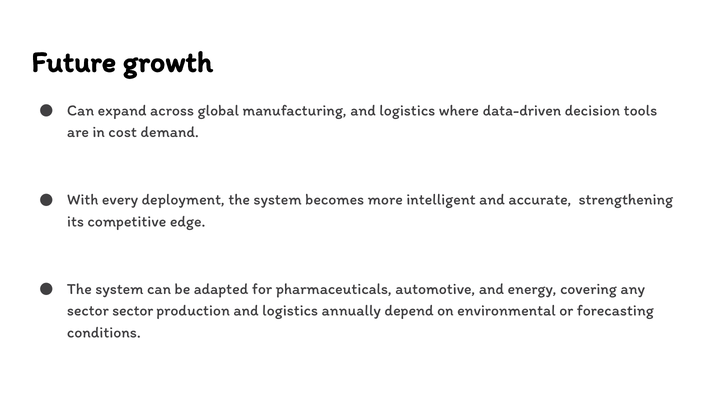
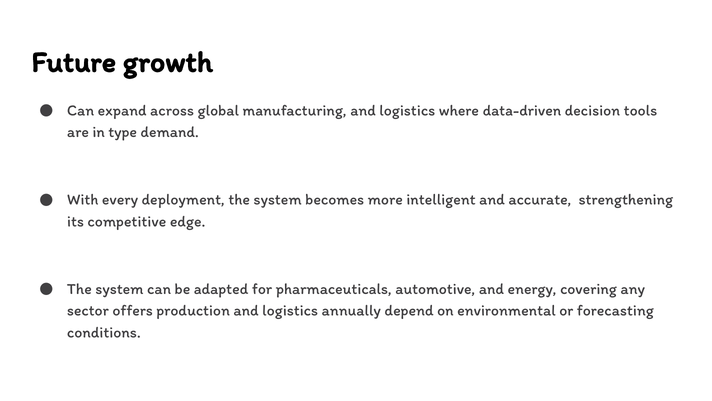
cost: cost -> type
sector sector: sector -> offers
